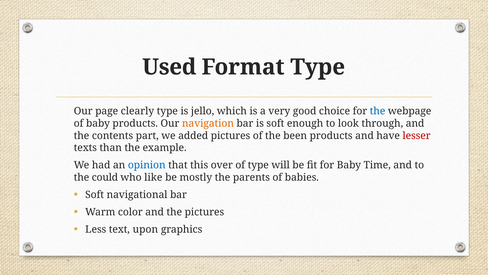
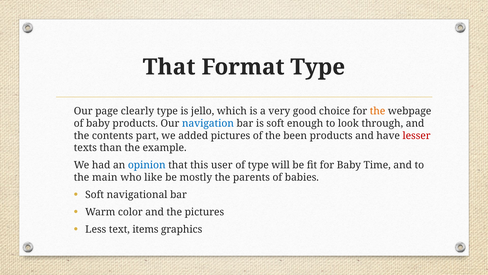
Used at (169, 67): Used -> That
the at (378, 111) colour: blue -> orange
navigation colour: orange -> blue
over: over -> user
could: could -> main
upon: upon -> items
